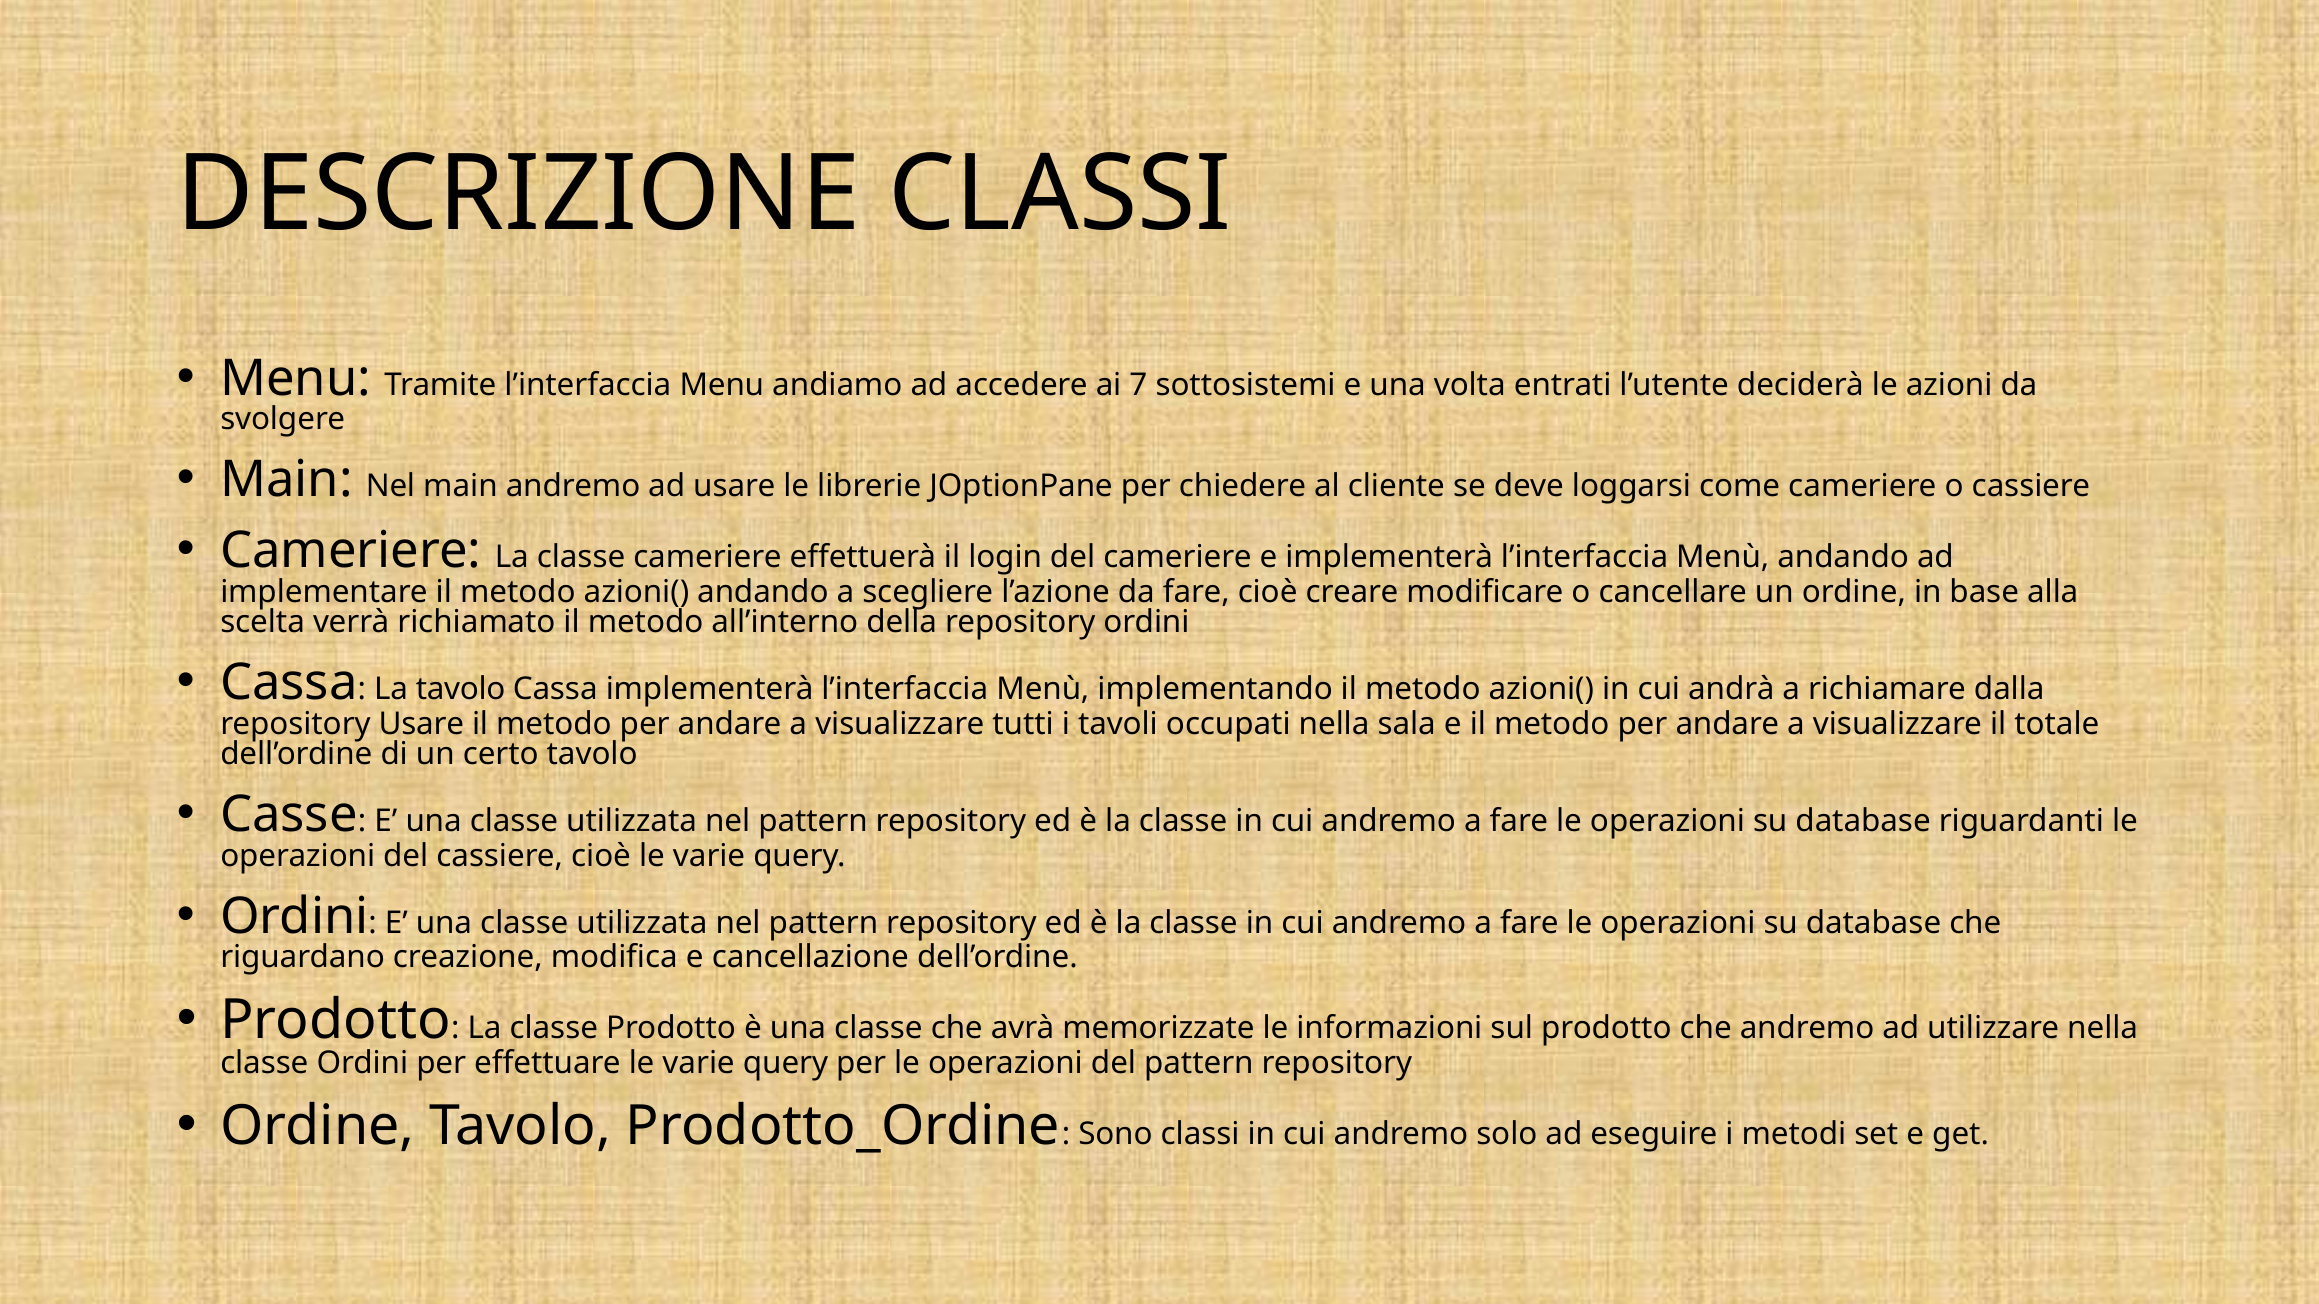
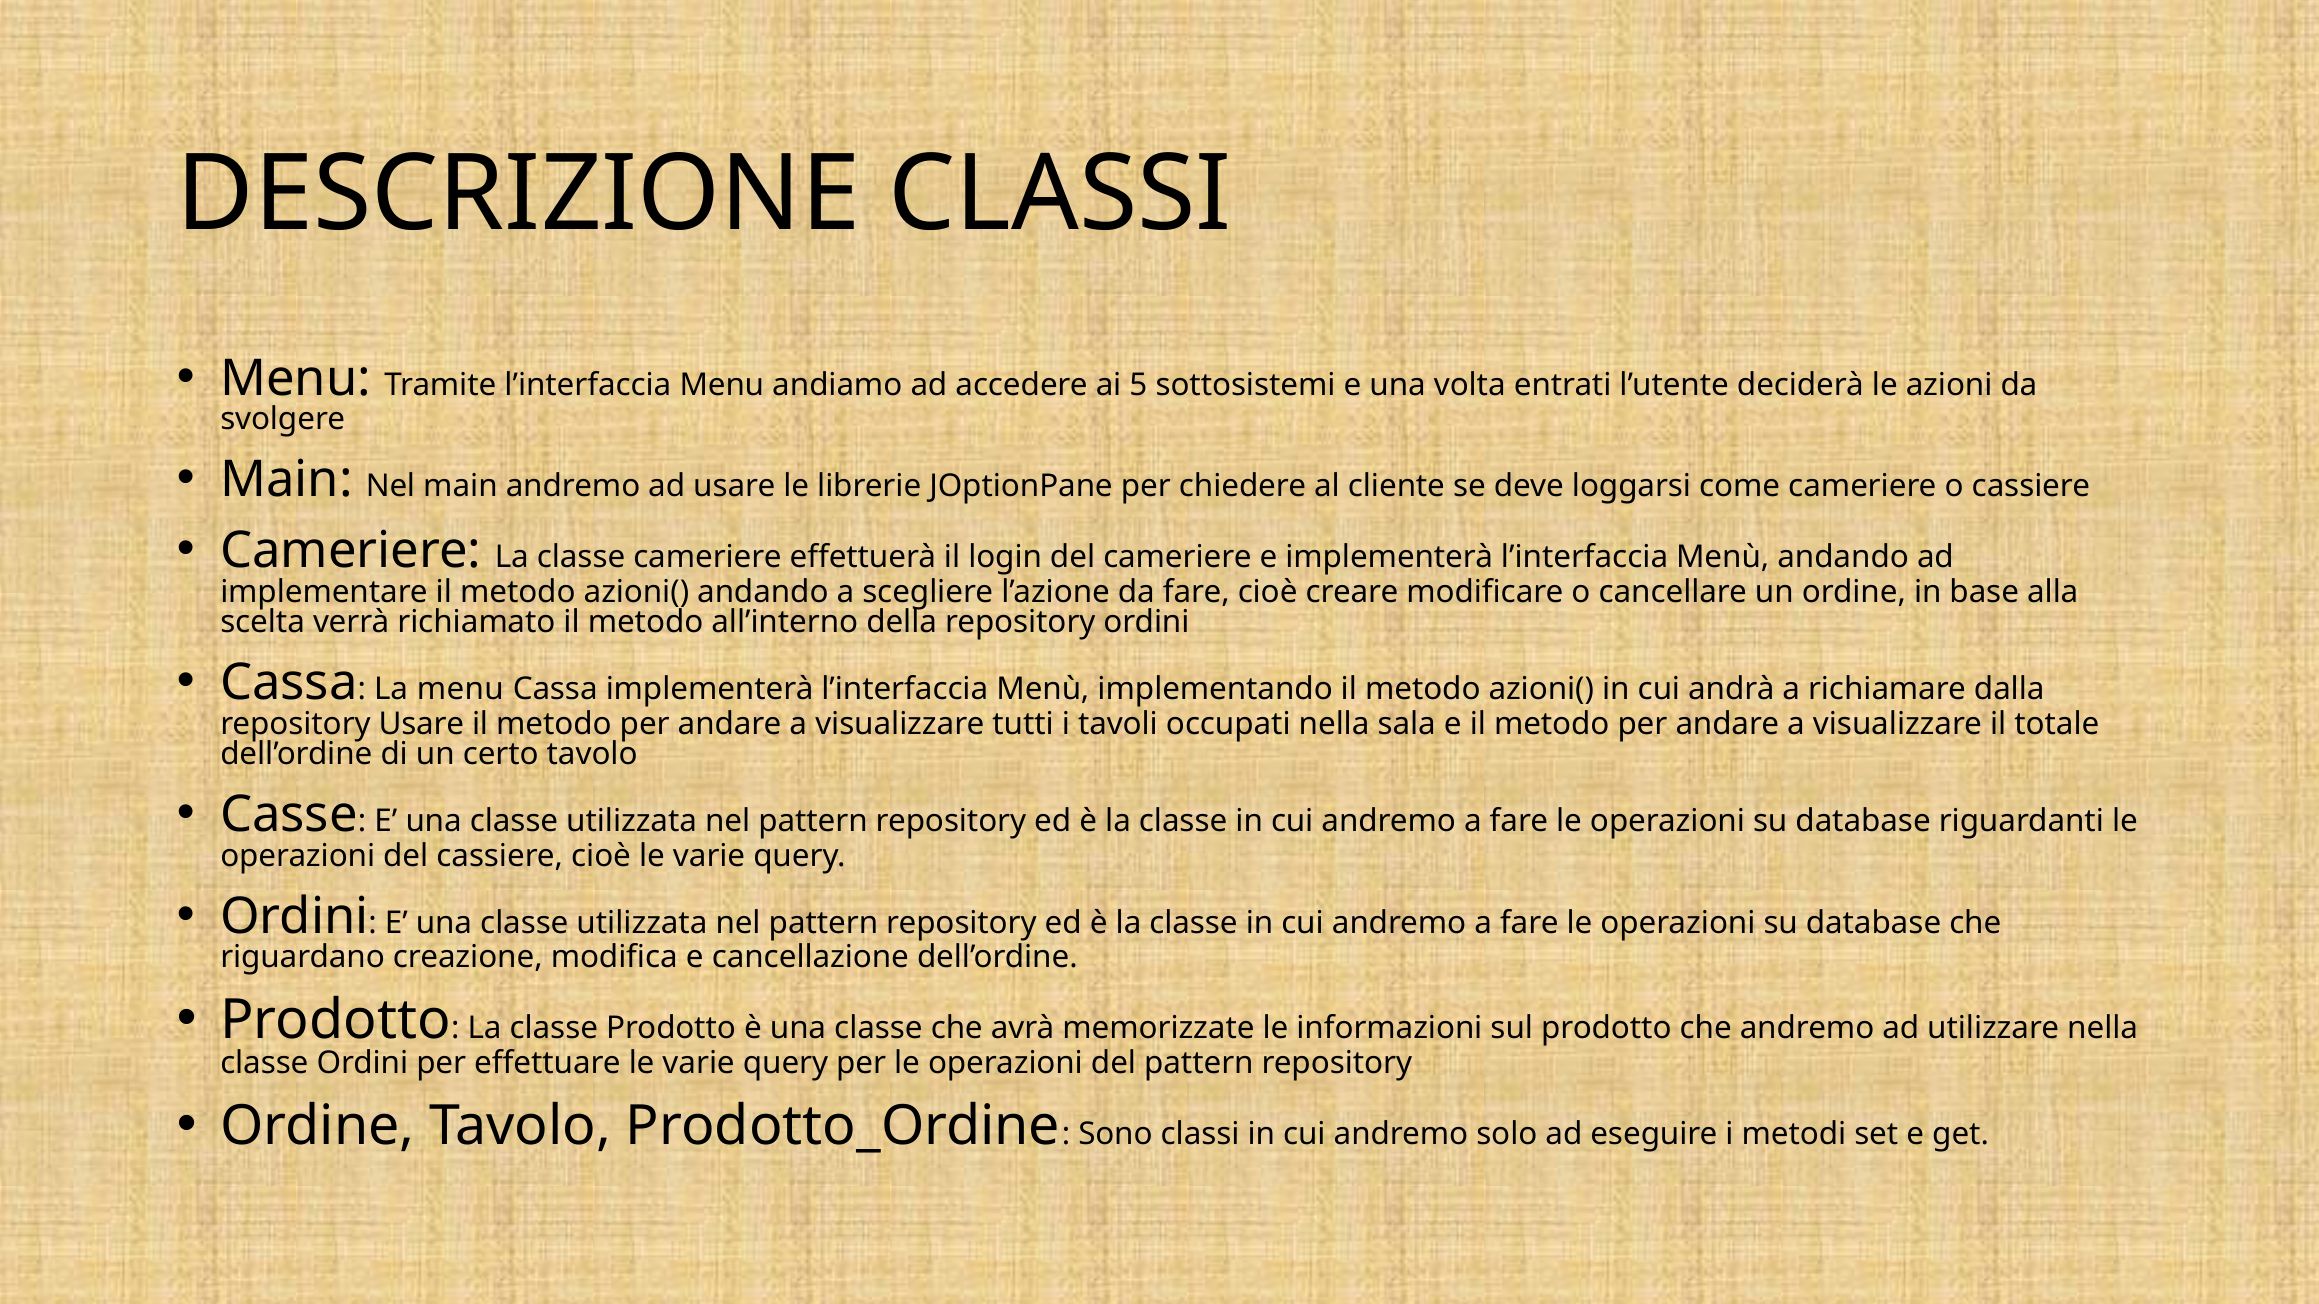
7: 7 -> 5
La tavolo: tavolo -> menu
